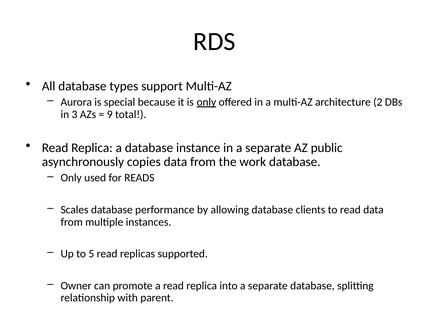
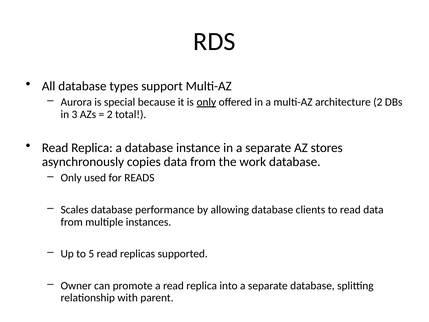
9 at (110, 114): 9 -> 2
public: public -> stores
